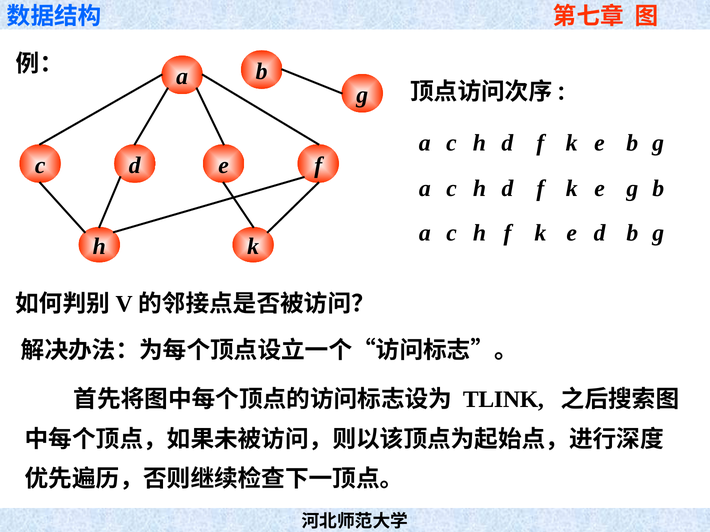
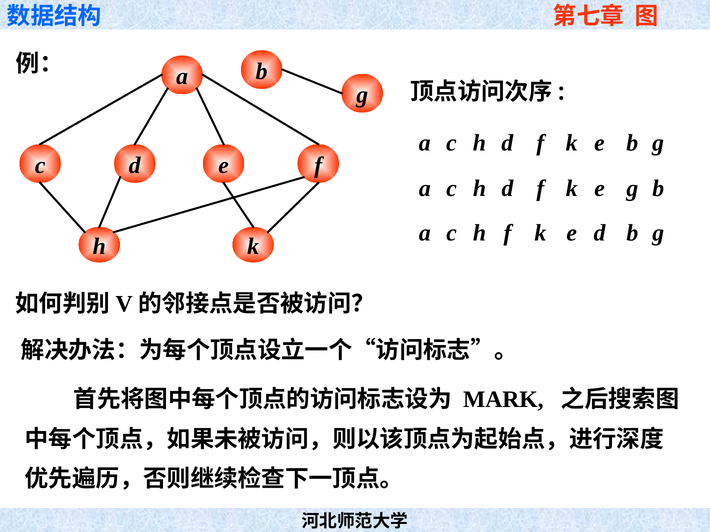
TLINK: TLINK -> MARK
